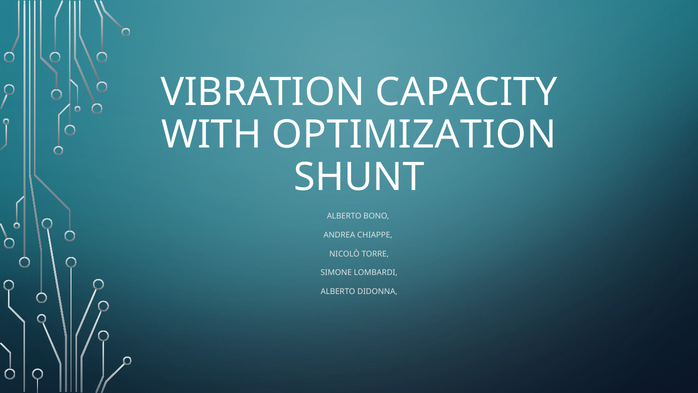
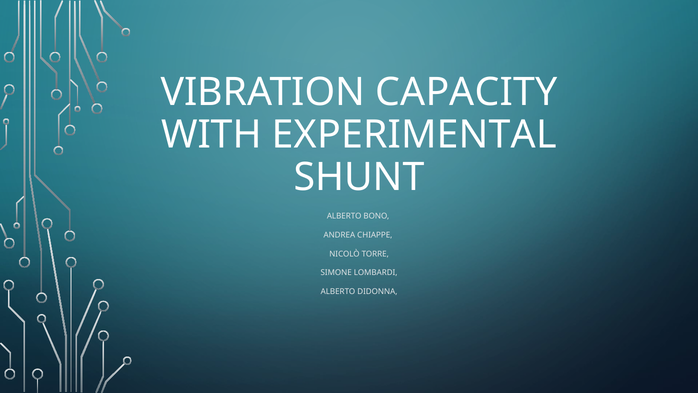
OPTIMIZATION: OPTIMIZATION -> EXPERIMENTAL
